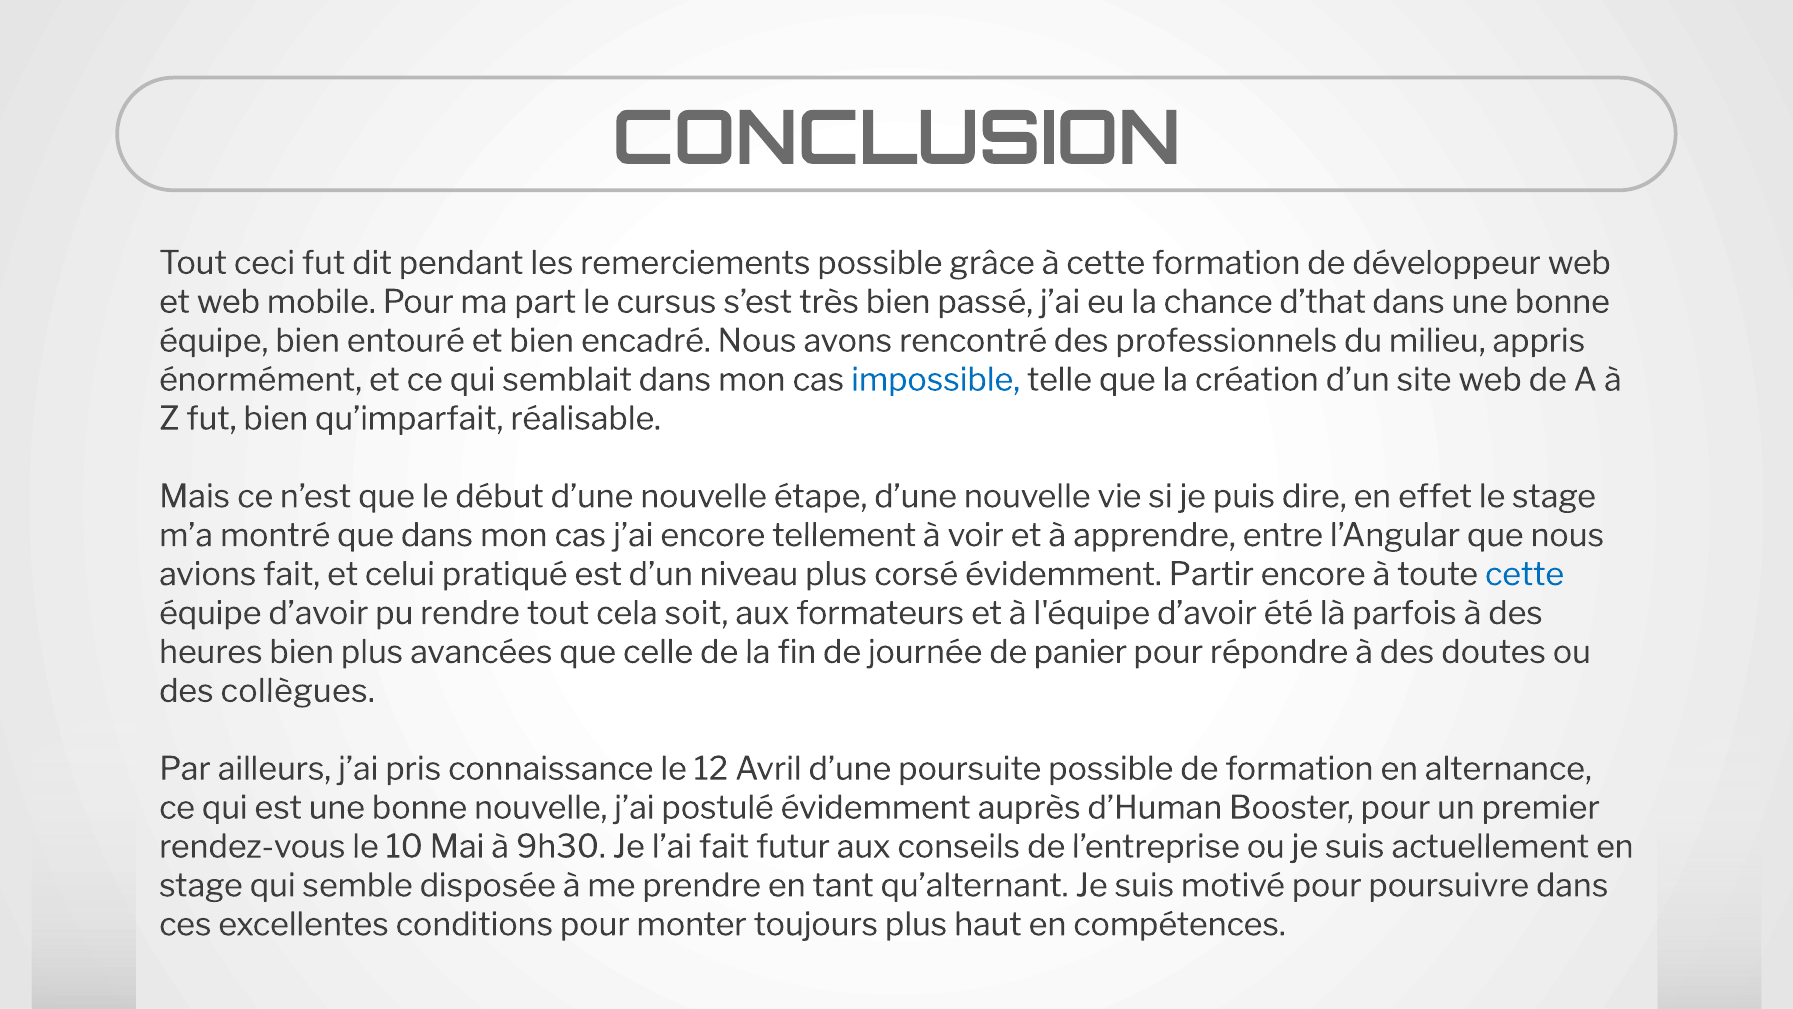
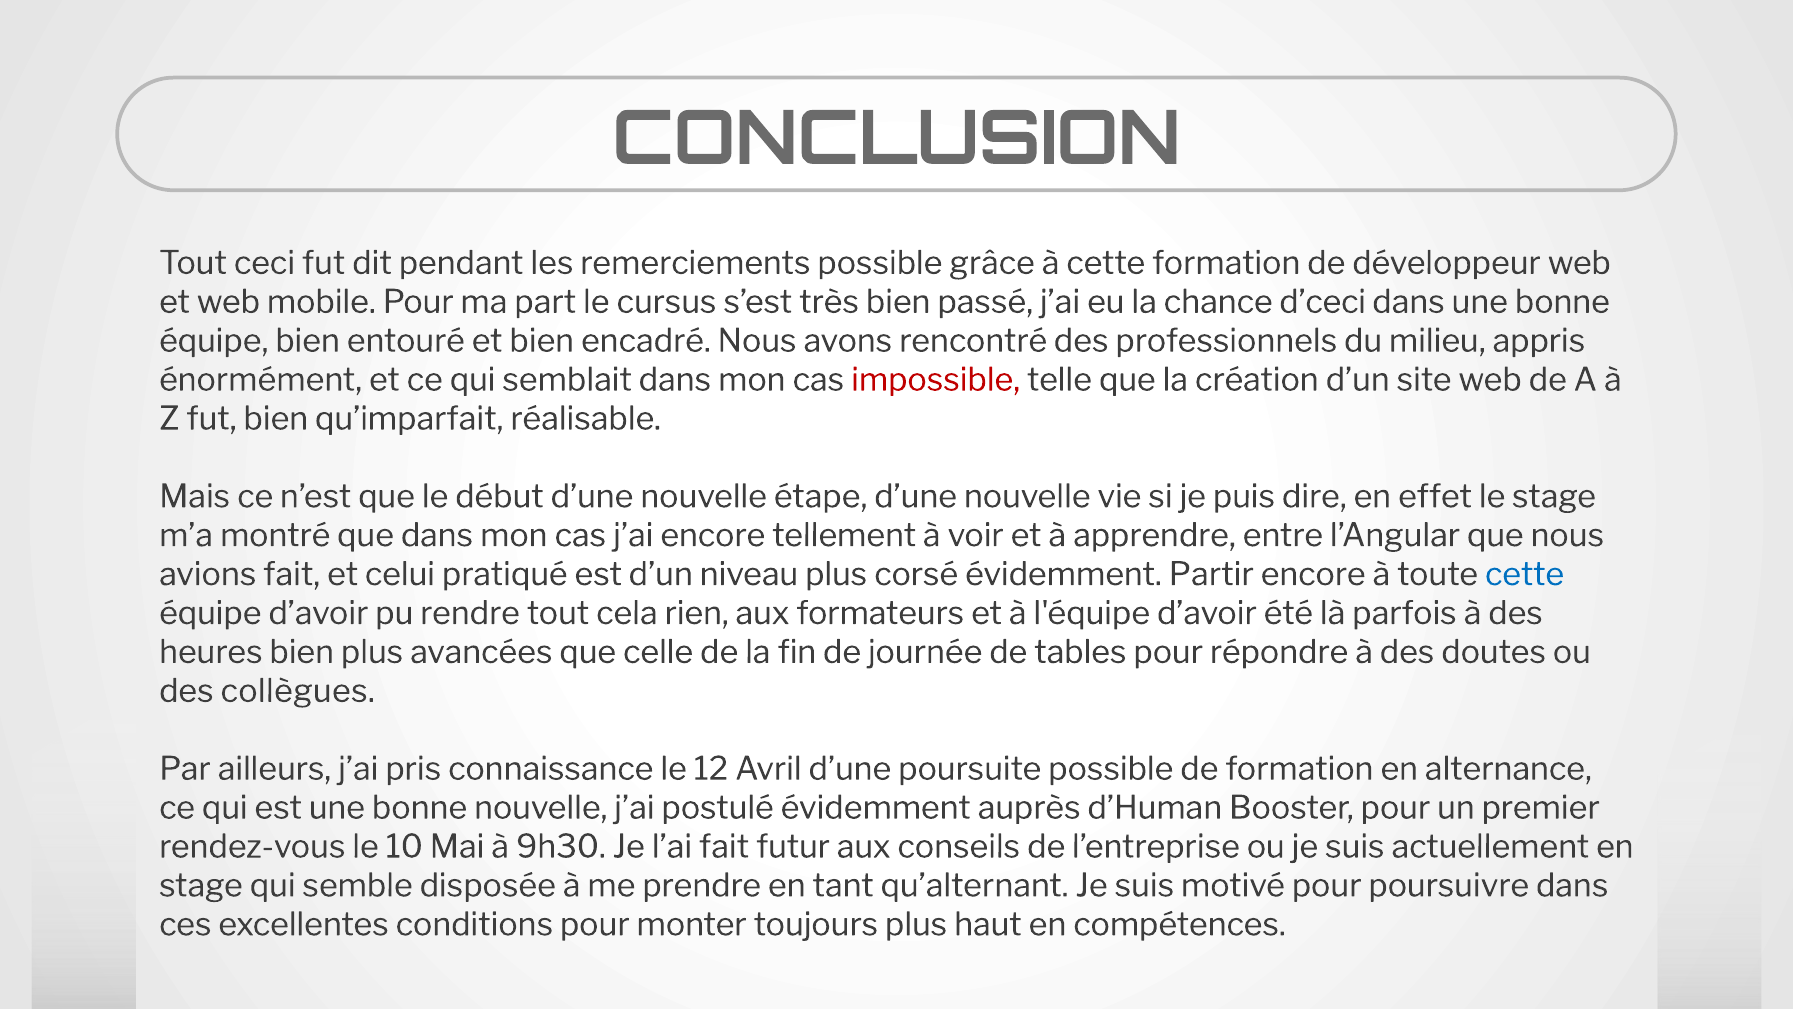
d’that: d’that -> d’ceci
impossible colour: blue -> red
soit: soit -> rien
panier: panier -> tables
